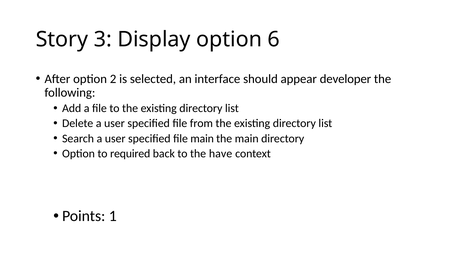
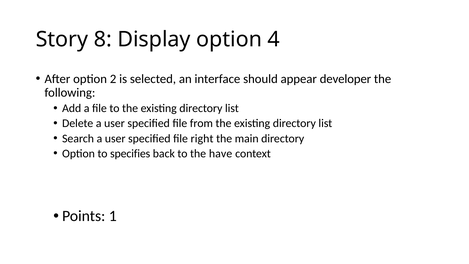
3: 3 -> 8
6: 6 -> 4
file main: main -> right
required: required -> specifies
